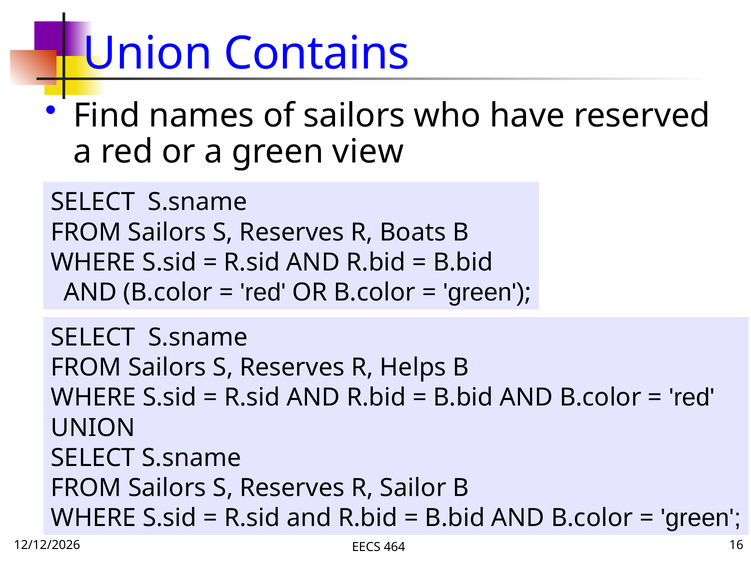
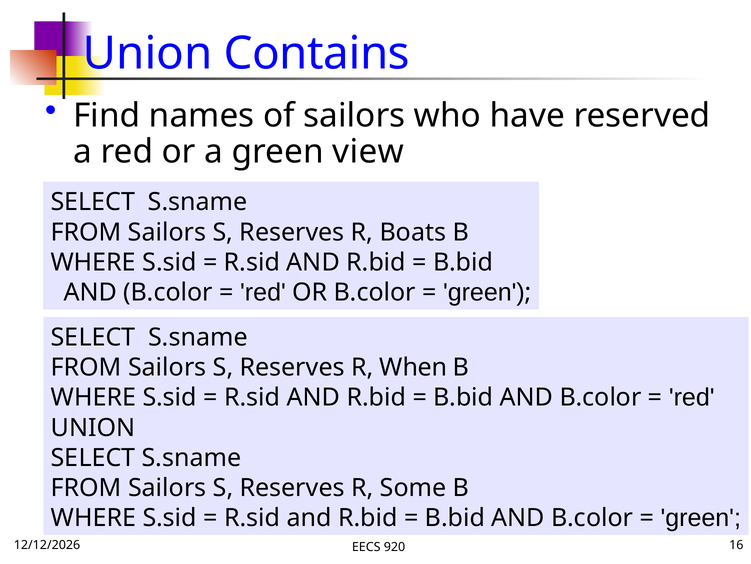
Helps: Helps -> When
Sailor: Sailor -> Some
464: 464 -> 920
